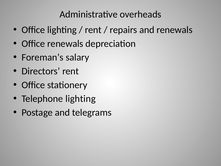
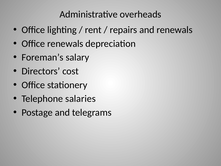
Directors rent: rent -> cost
Telephone lighting: lighting -> salaries
